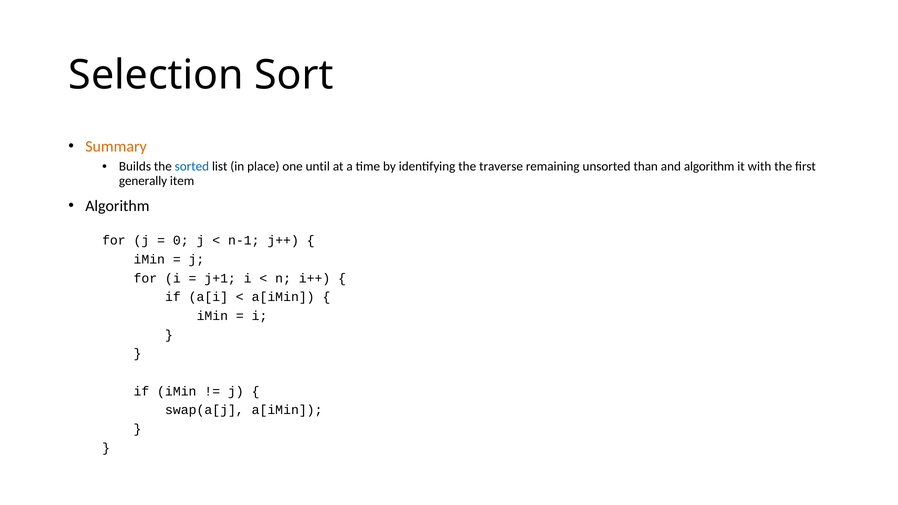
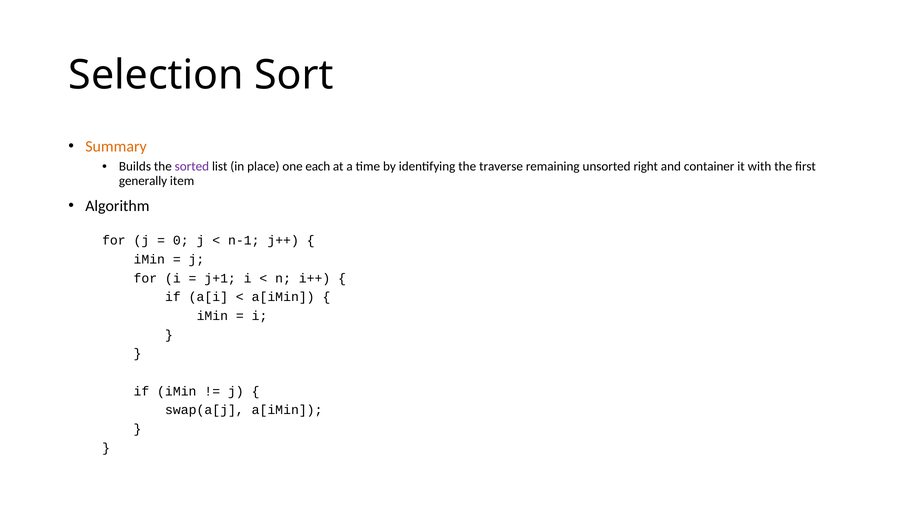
sorted colour: blue -> purple
until: until -> each
than: than -> right
and algorithm: algorithm -> container
